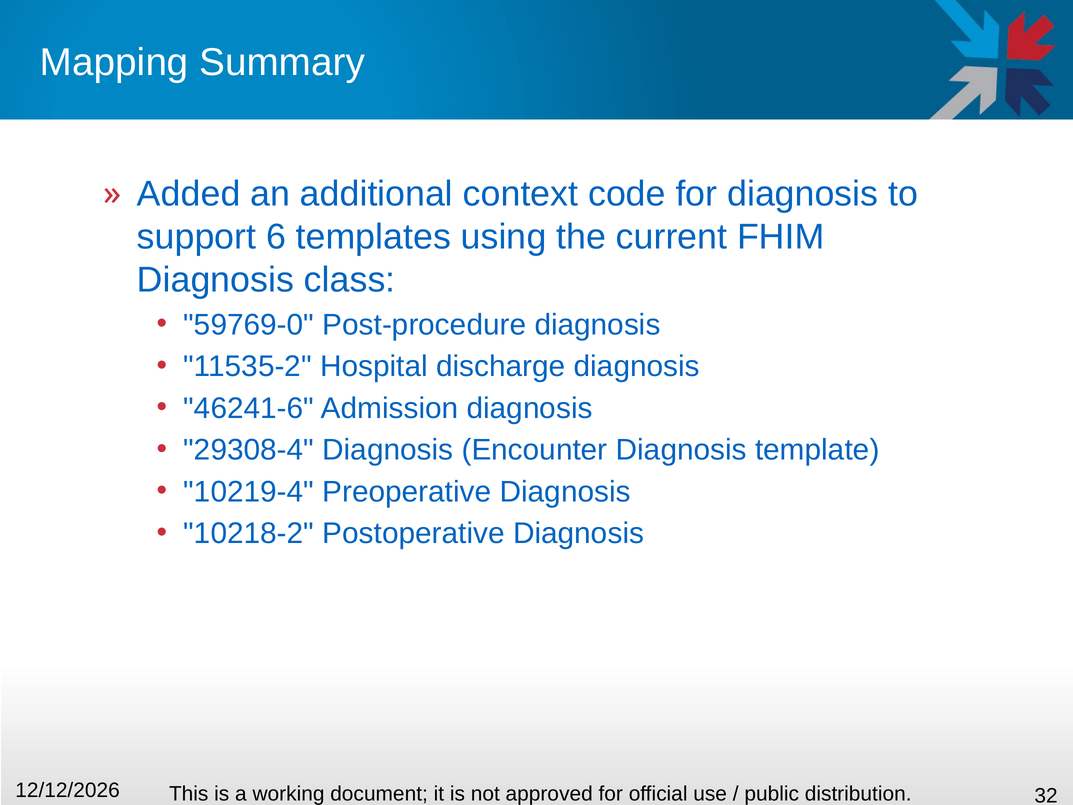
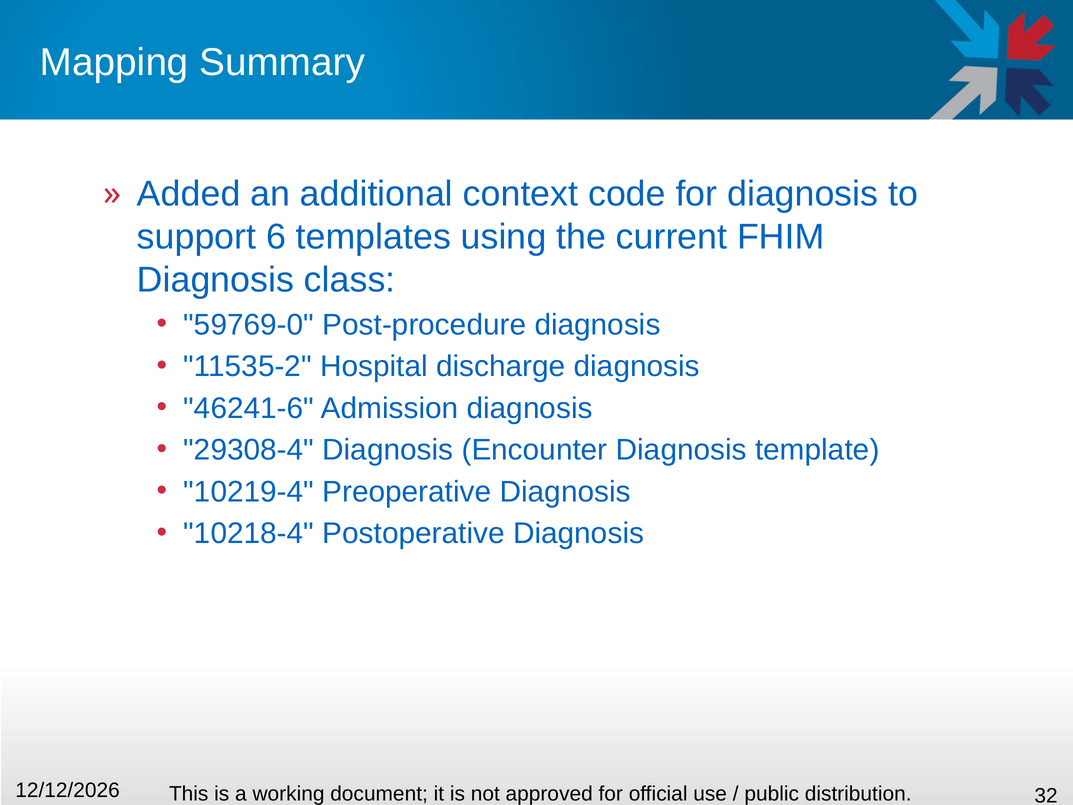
10218-2: 10218-2 -> 10218-4
